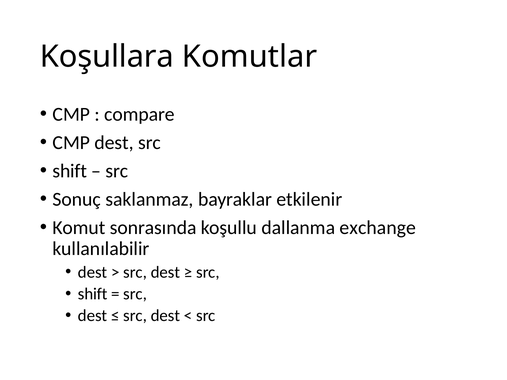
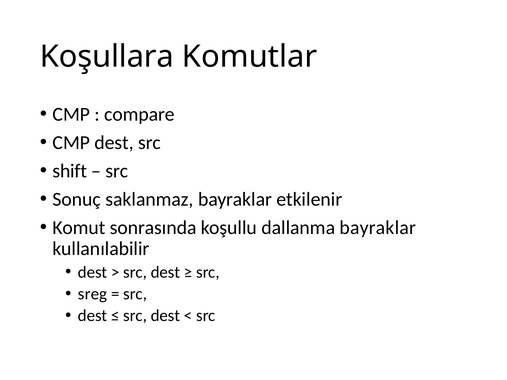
dallanma exchange: exchange -> bayraklar
shift at (93, 294): shift -> sreg
